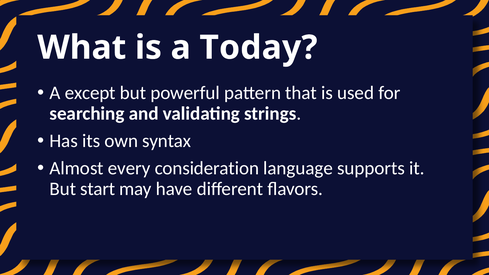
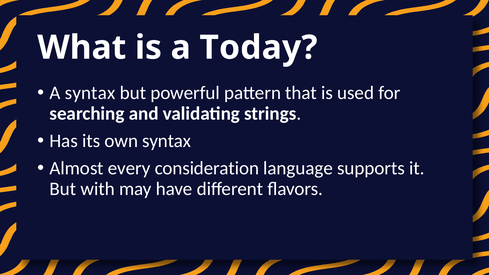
A except: except -> syntax
start: start -> with
